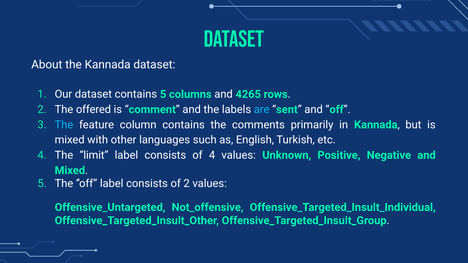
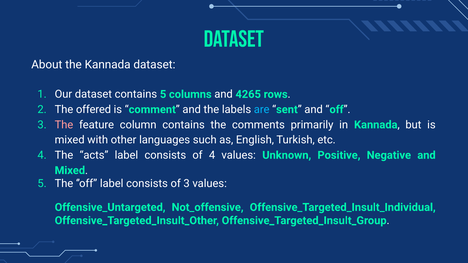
The at (64, 125) colour: light blue -> pink
limit: limit -> acts
of 2: 2 -> 3
